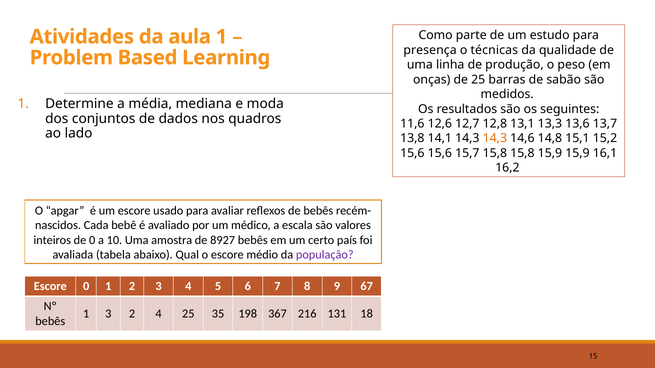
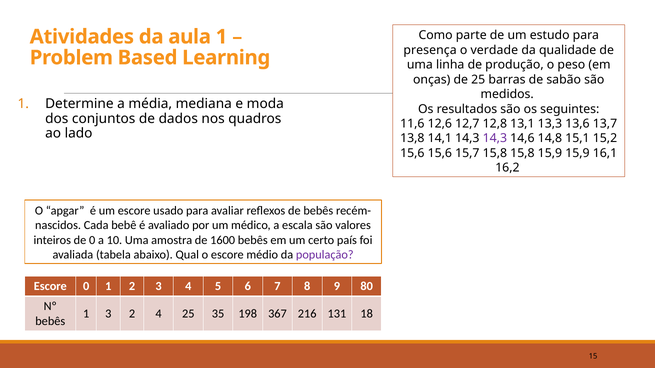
técnicas: técnicas -> verdade
14,3 at (495, 139) colour: orange -> purple
8927: 8927 -> 1600
67: 67 -> 80
